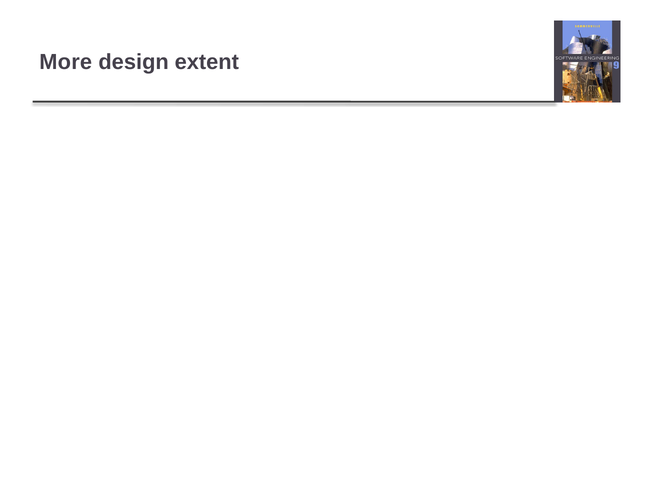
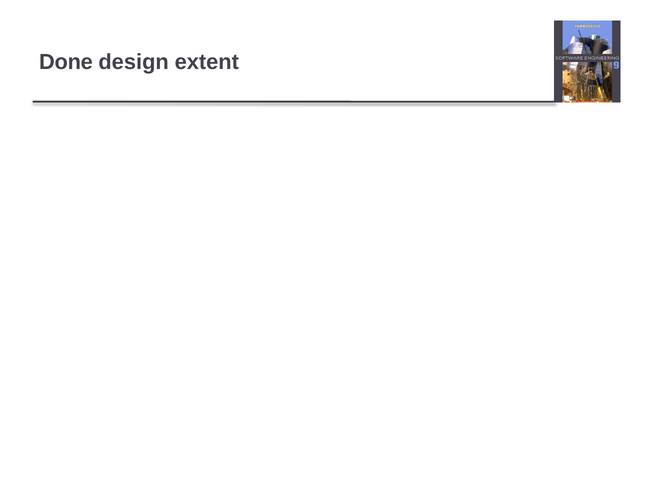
More: More -> Done
